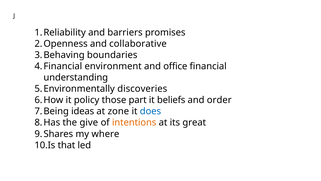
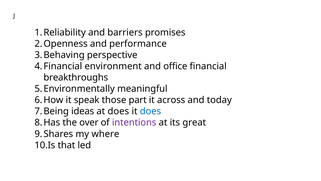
collaborative: collaborative -> performance
boundaries: boundaries -> perspective
understanding: understanding -> breakthroughs
discoveries: discoveries -> meaningful
policy: policy -> speak
beliefs: beliefs -> across
order: order -> today
at zone: zone -> does
give: give -> over
intentions colour: orange -> purple
